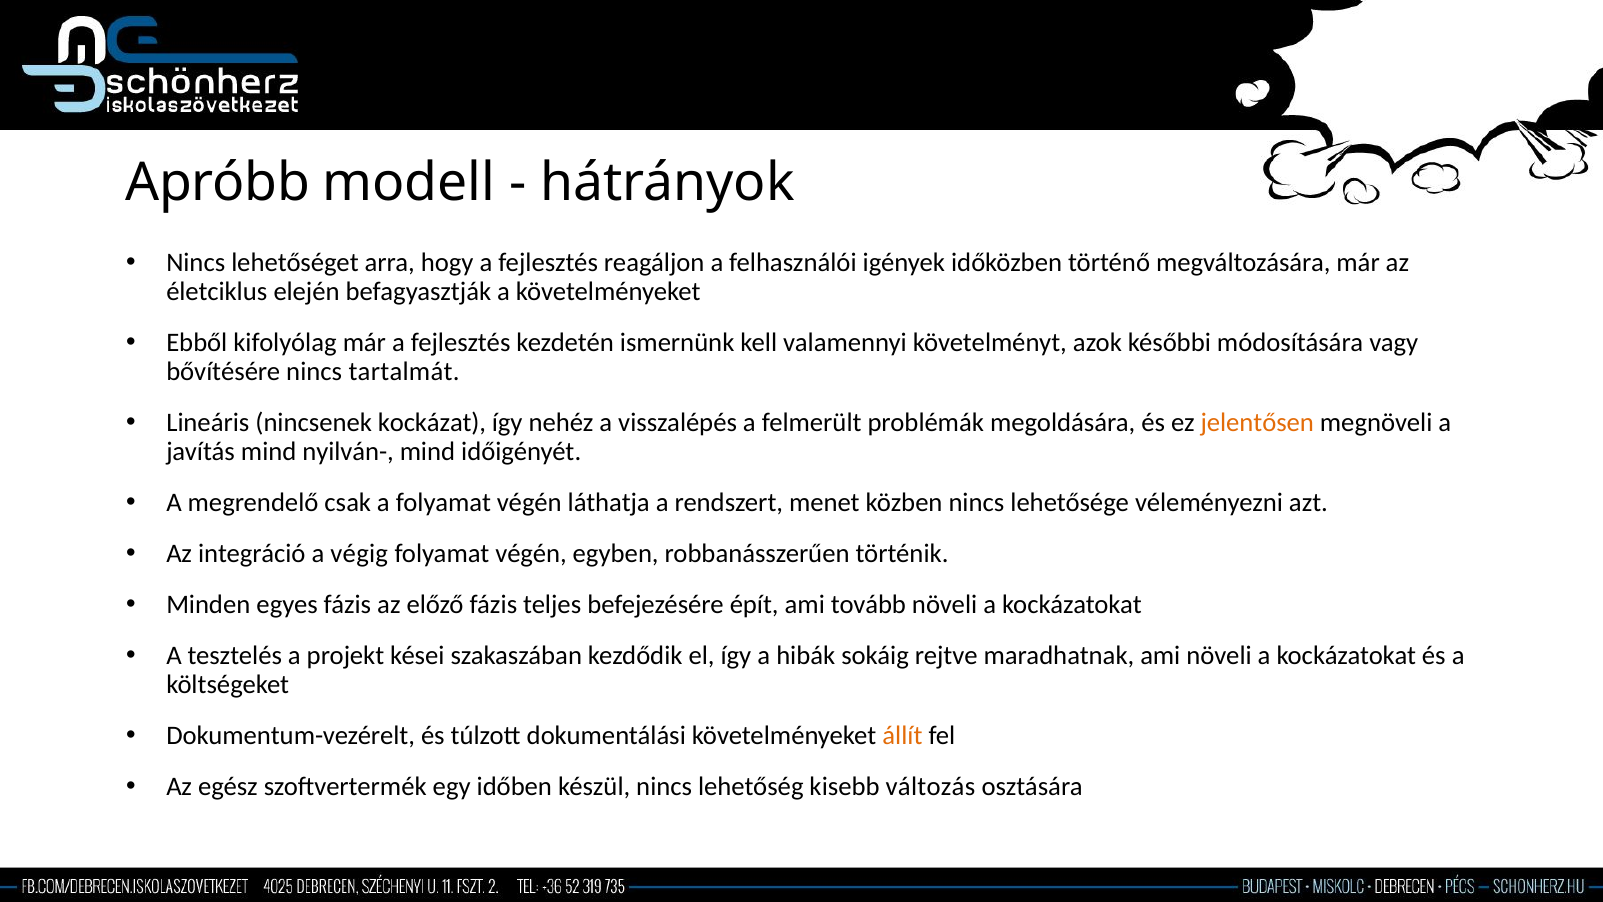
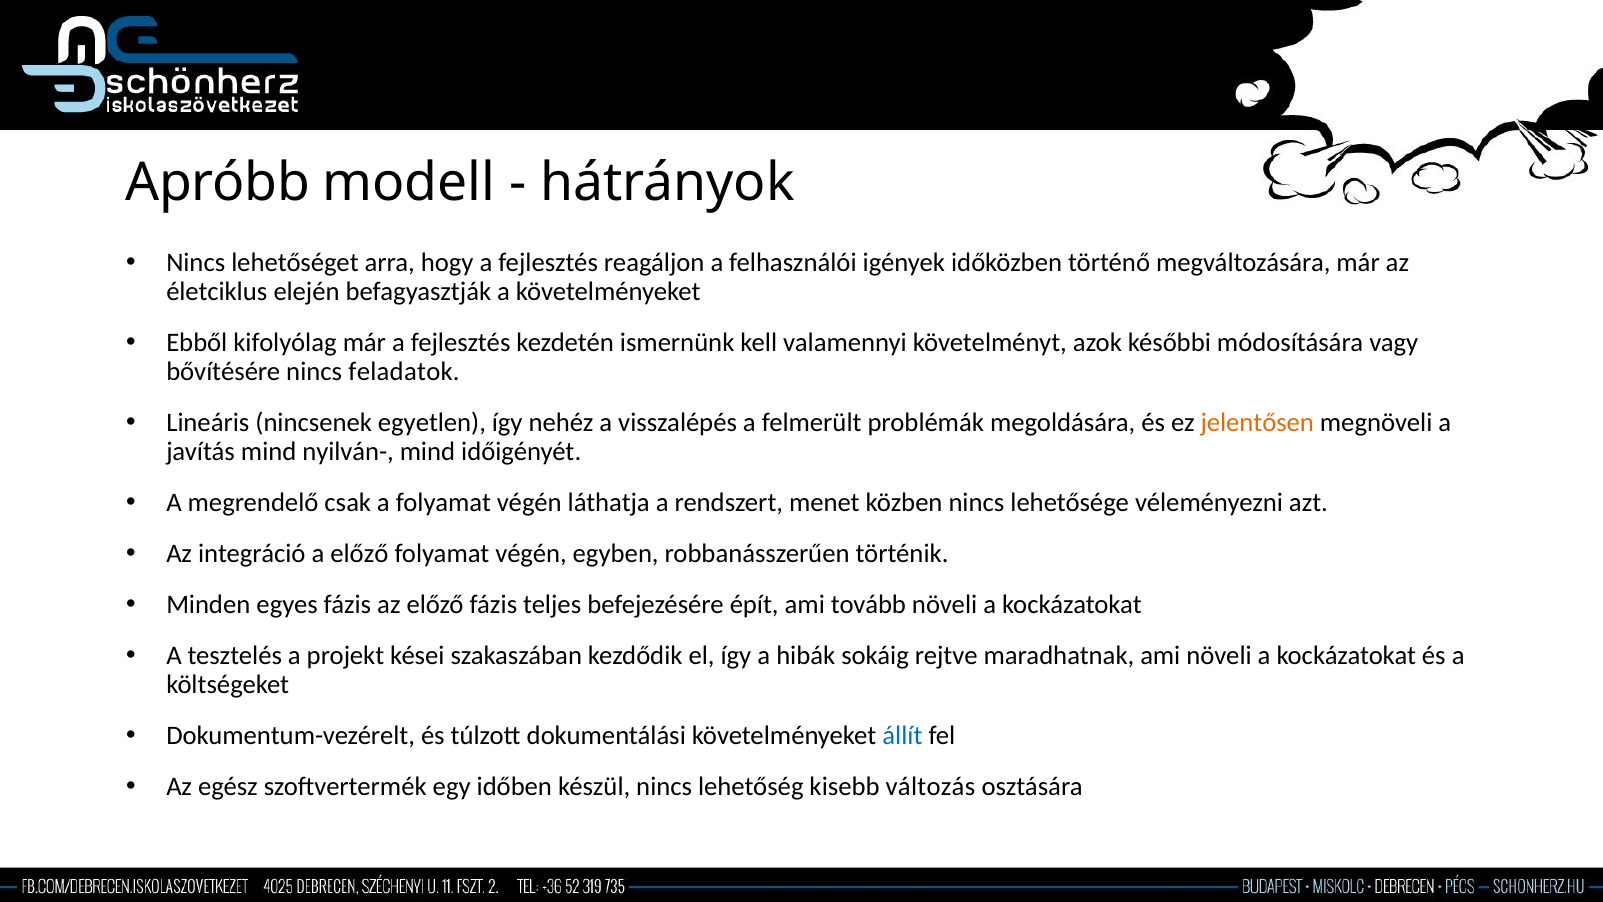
tartalmát: tartalmát -> feladatok
kockázat: kockázat -> egyetlen
a végig: végig -> előző
állít colour: orange -> blue
